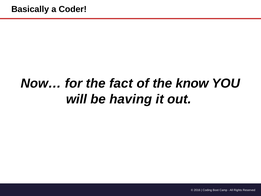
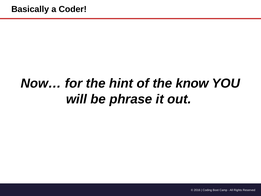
fact: fact -> hint
having: having -> phrase
